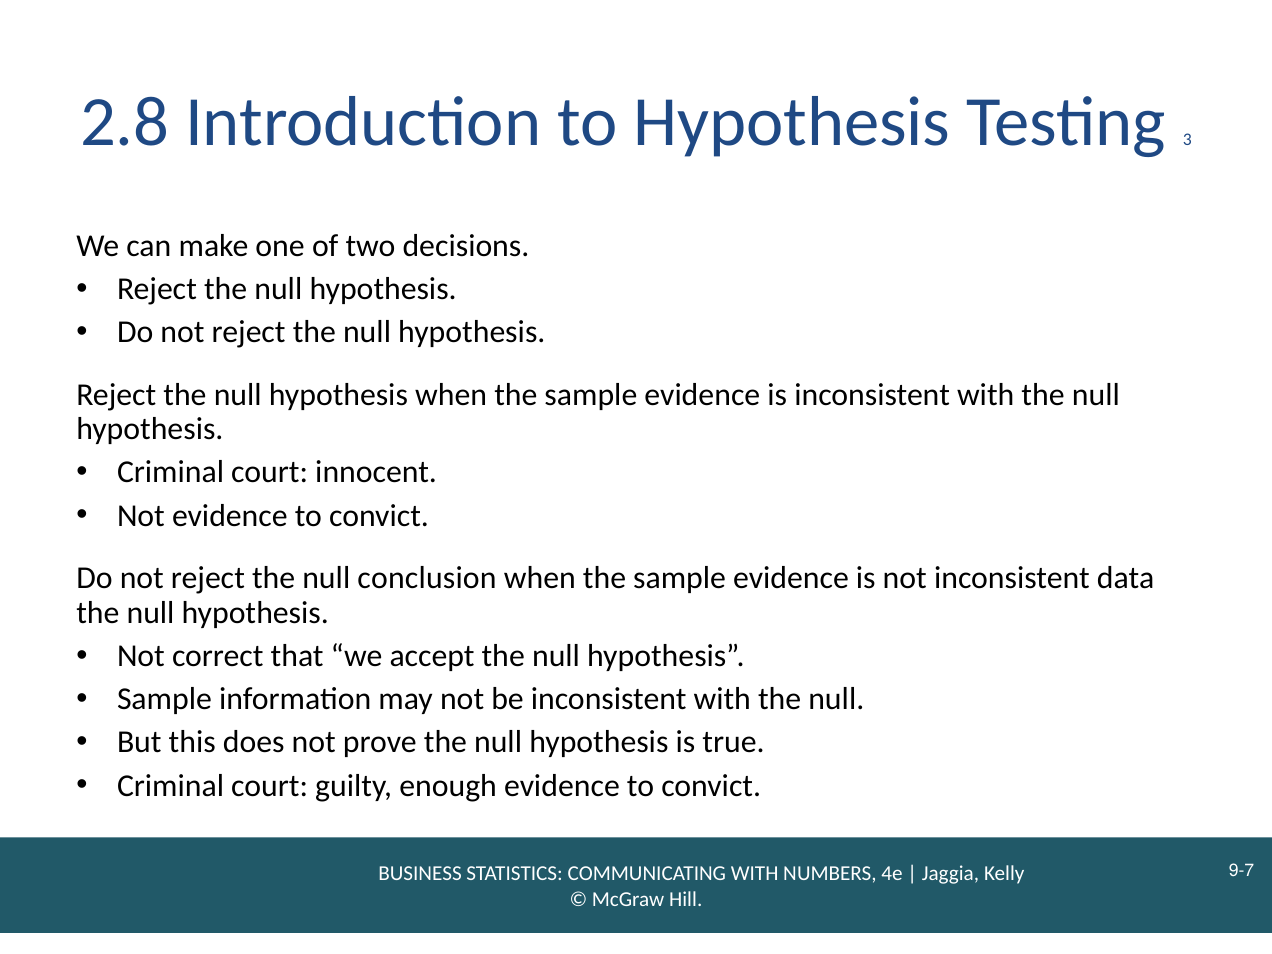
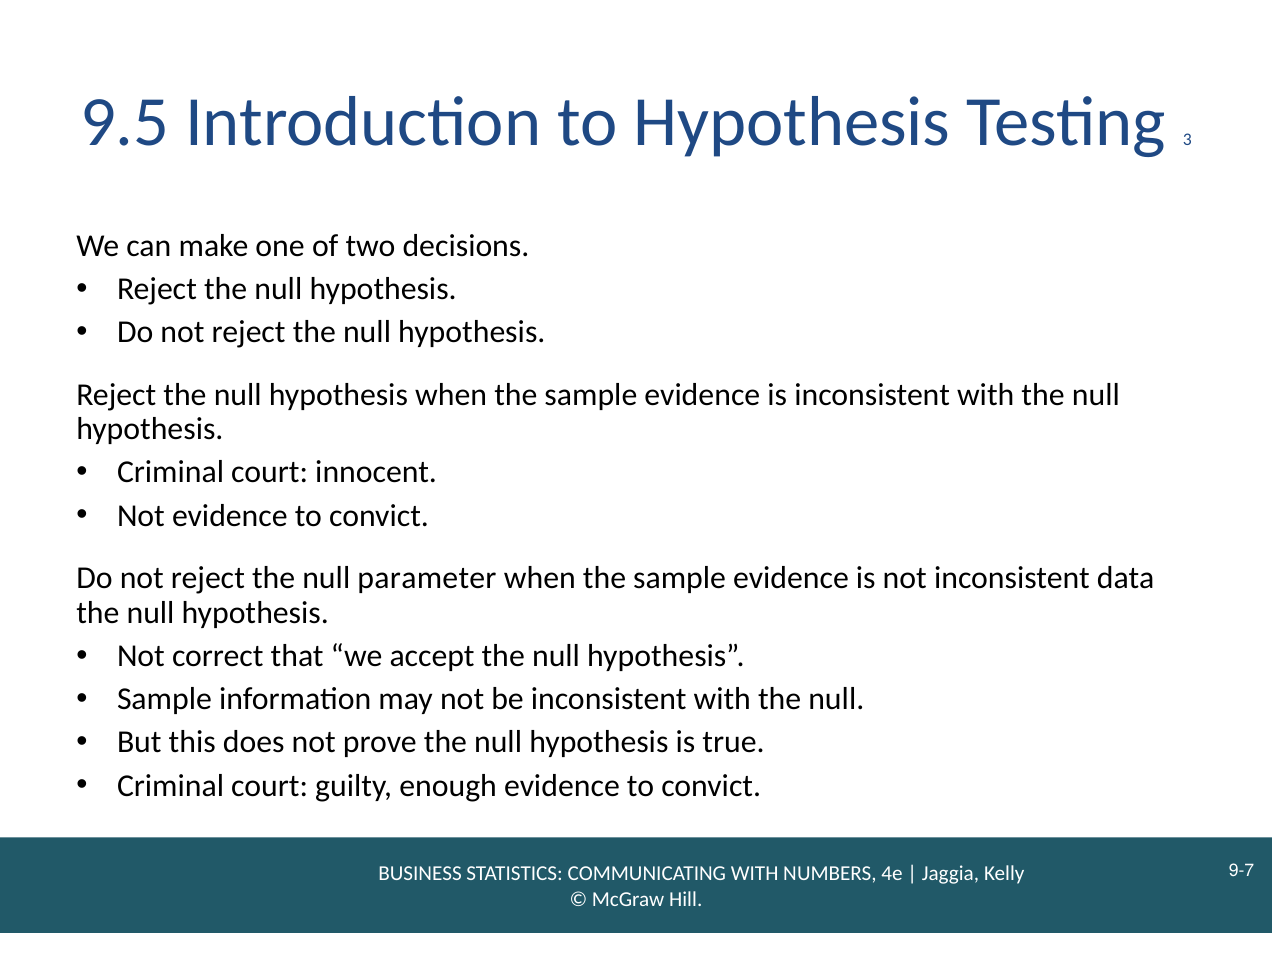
2.8: 2.8 -> 9.5
conclusion: conclusion -> parameter
